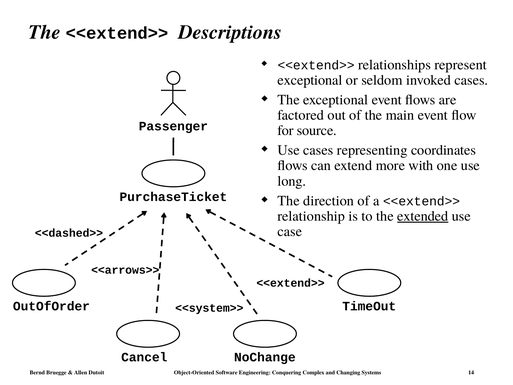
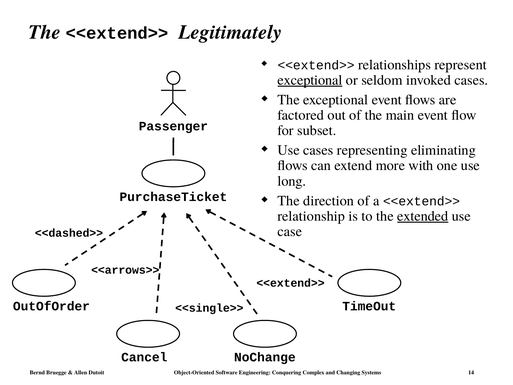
Descriptions: Descriptions -> Legitimately
exceptional at (310, 80) underline: none -> present
source: source -> subset
coordinates: coordinates -> eliminating
<<system>>: <<system>> -> <<single>>
